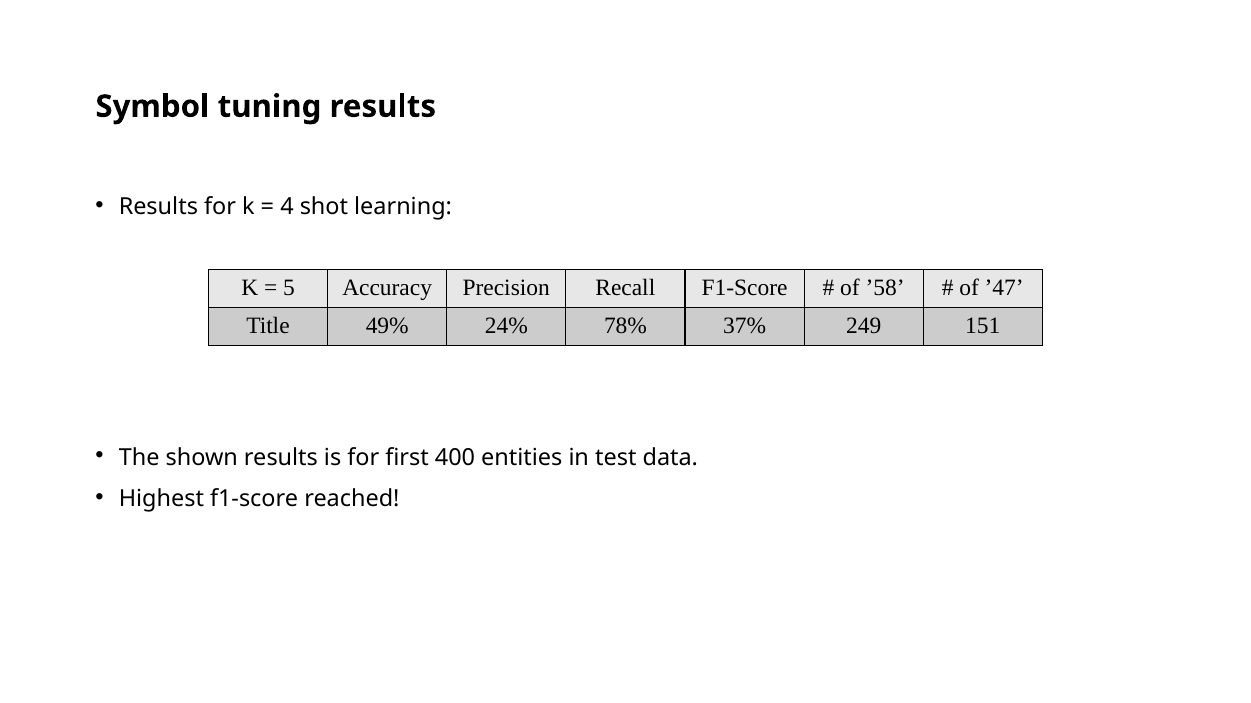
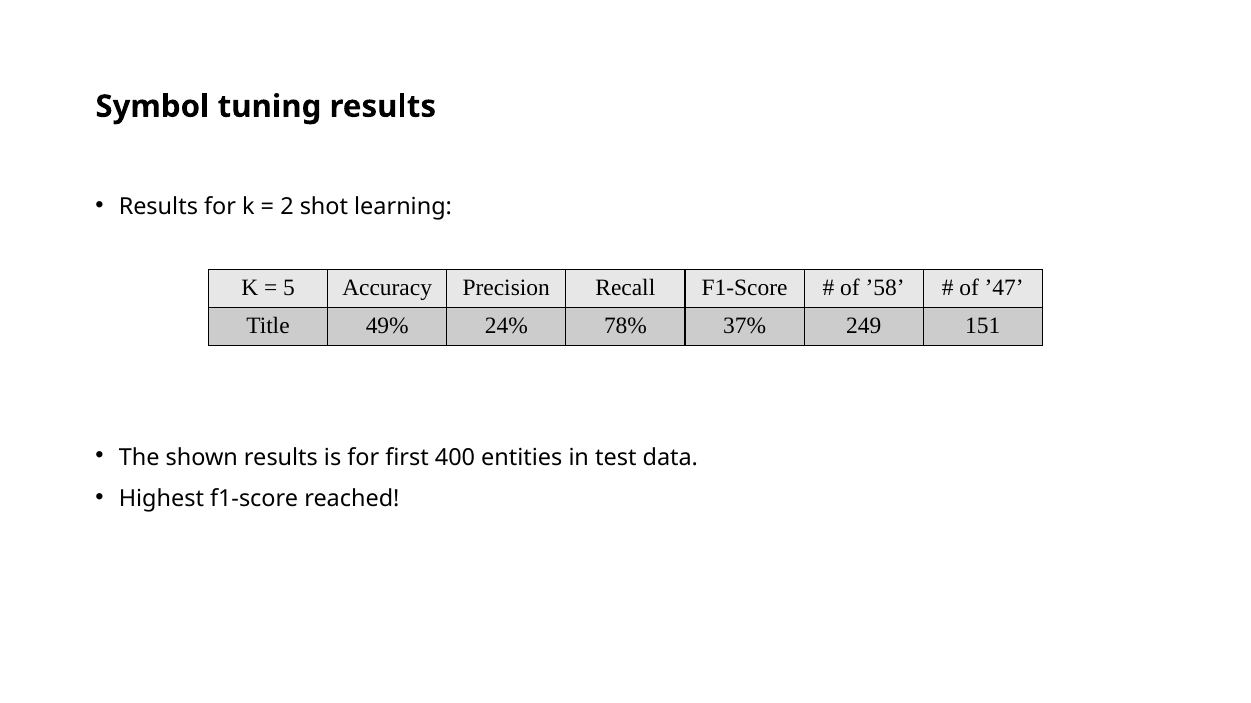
4: 4 -> 2
